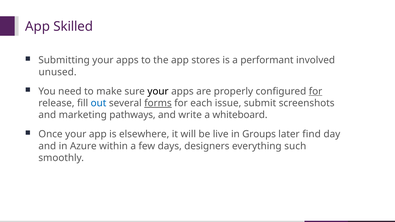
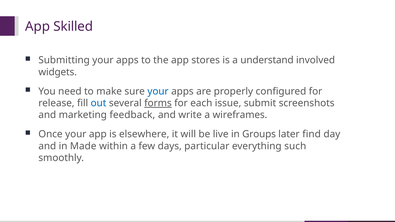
performant: performant -> understand
unused: unused -> widgets
your at (158, 91) colour: black -> blue
for at (316, 91) underline: present -> none
pathways: pathways -> feedback
whiteboard: whiteboard -> wireframes
Azure: Azure -> Made
designers: designers -> particular
